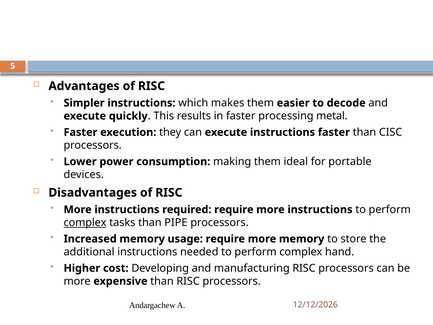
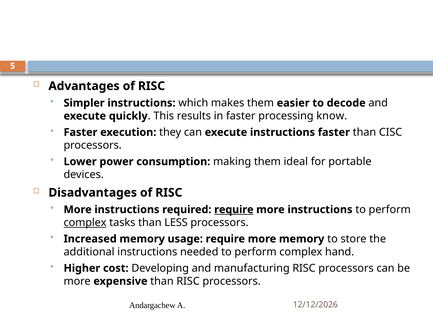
metal: metal -> know
require at (234, 209) underline: none -> present
PIPE: PIPE -> LESS
